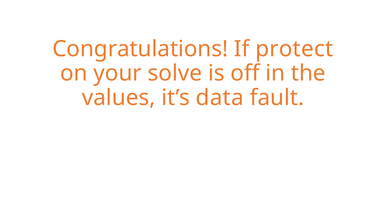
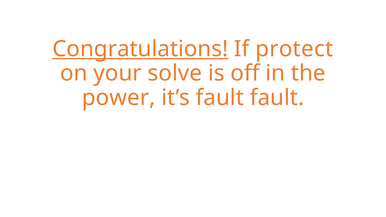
Congratulations underline: none -> present
values: values -> power
it’s data: data -> fault
